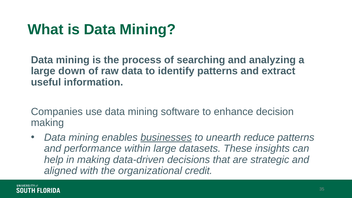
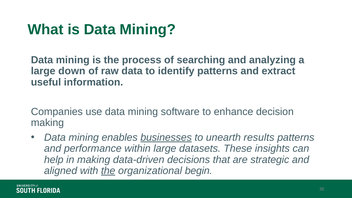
reduce: reduce -> results
the at (108, 171) underline: none -> present
credit: credit -> begin
